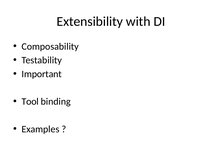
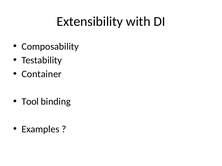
Important: Important -> Container
